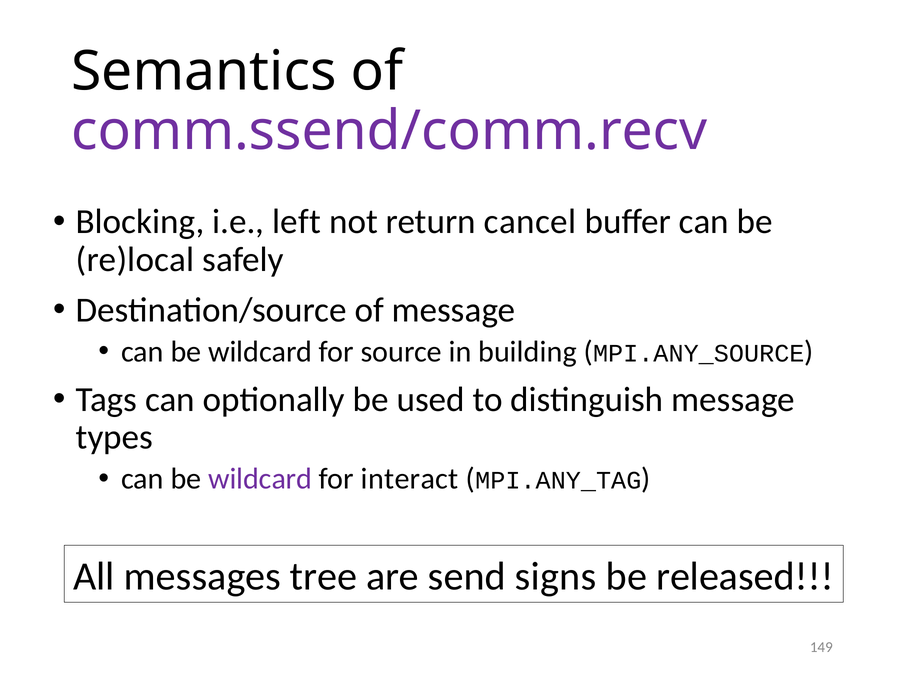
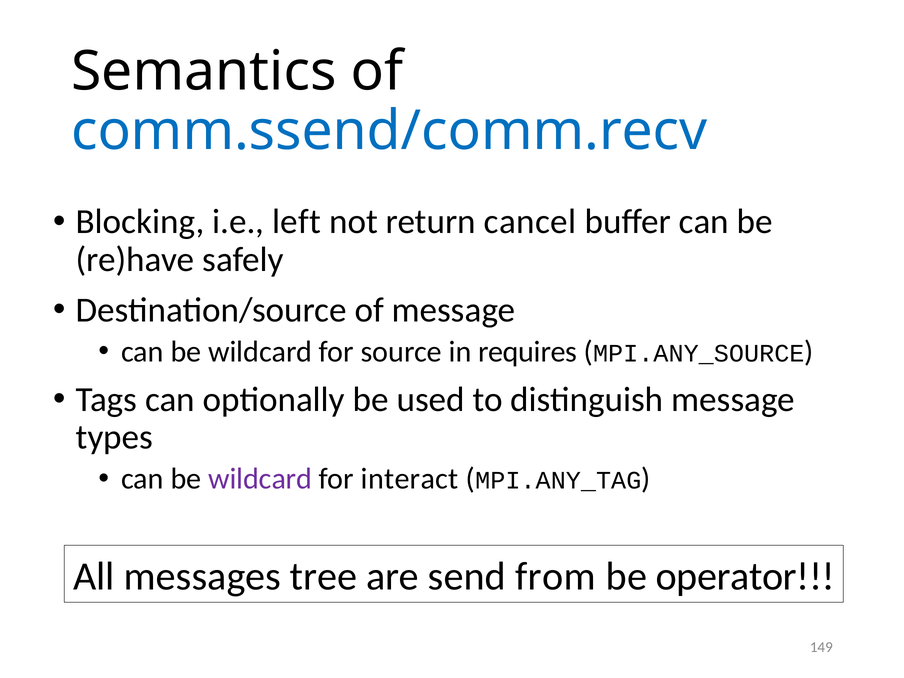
comm.ssend/comm.recv colour: purple -> blue
re)local: re)local -> re)have
building: building -> requires
signs: signs -> from
released: released -> operator
